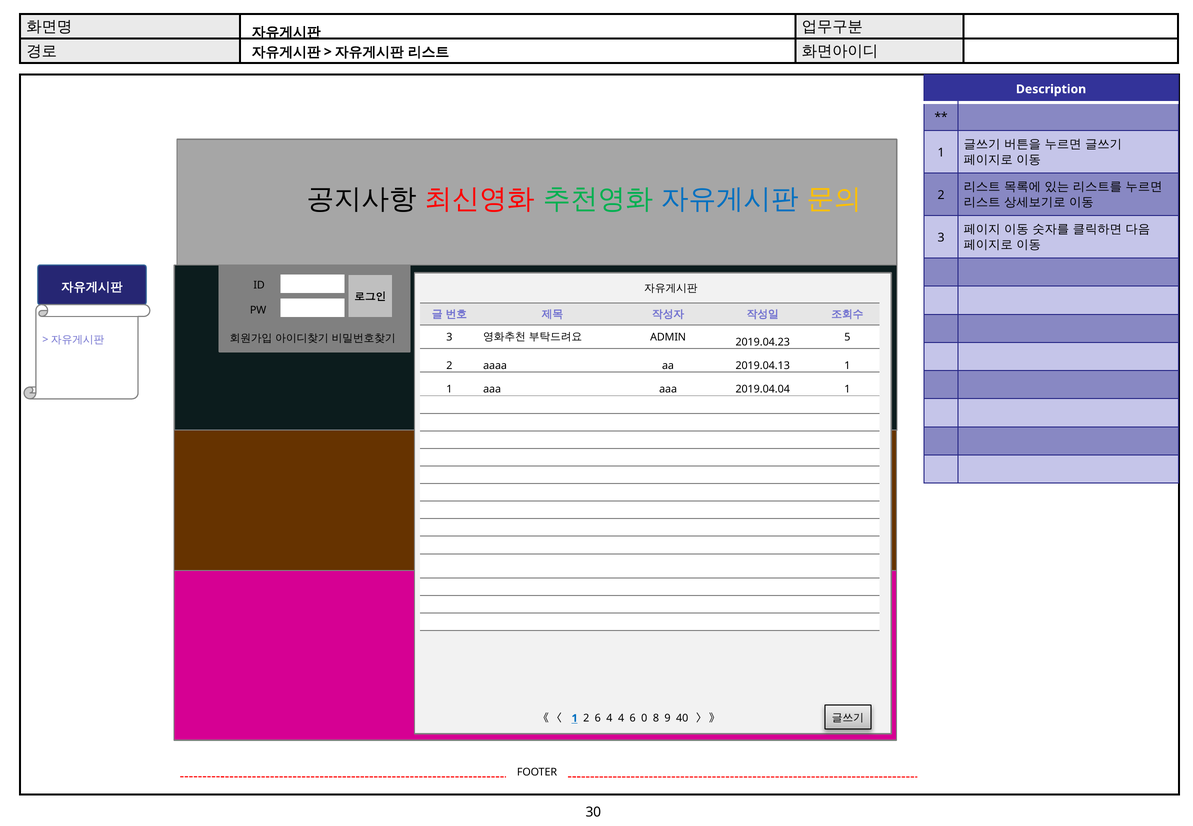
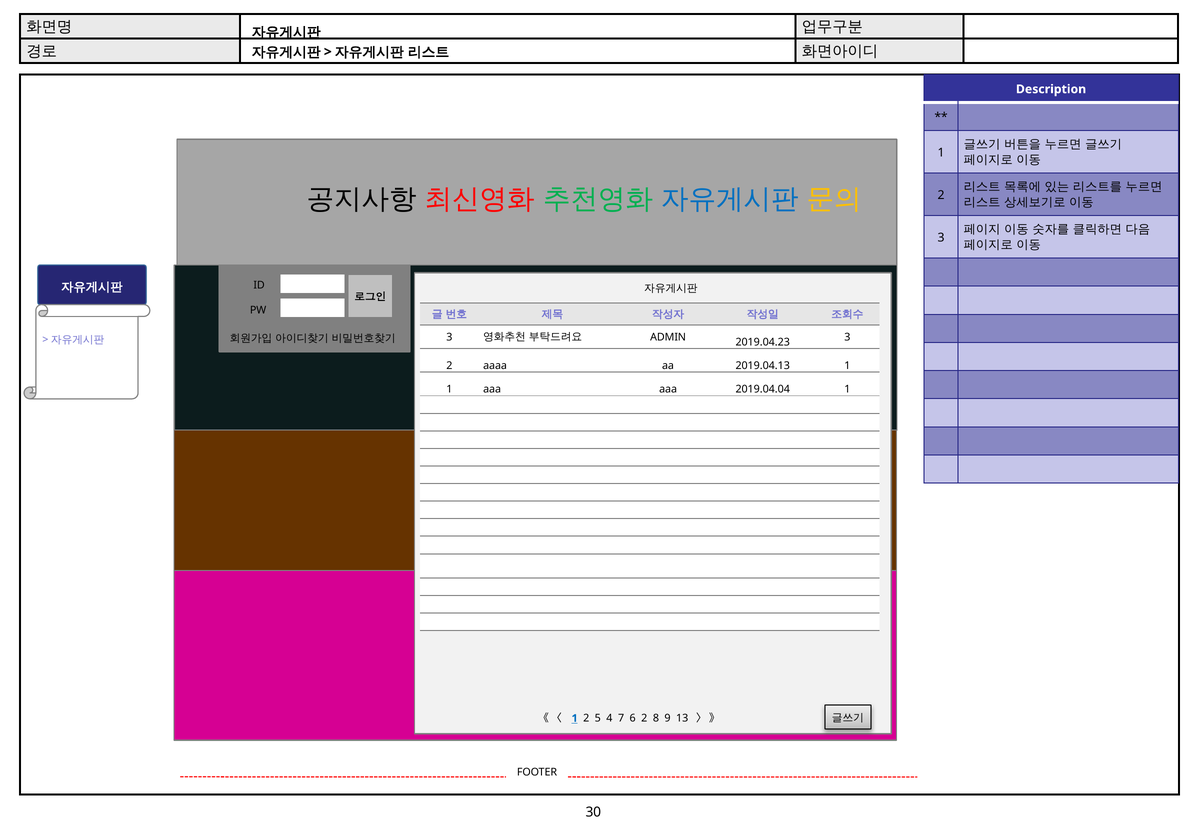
5 at (847, 337): 5 -> 3
2 6: 6 -> 5
4 4: 4 -> 7
6 0: 0 -> 2
40: 40 -> 13
